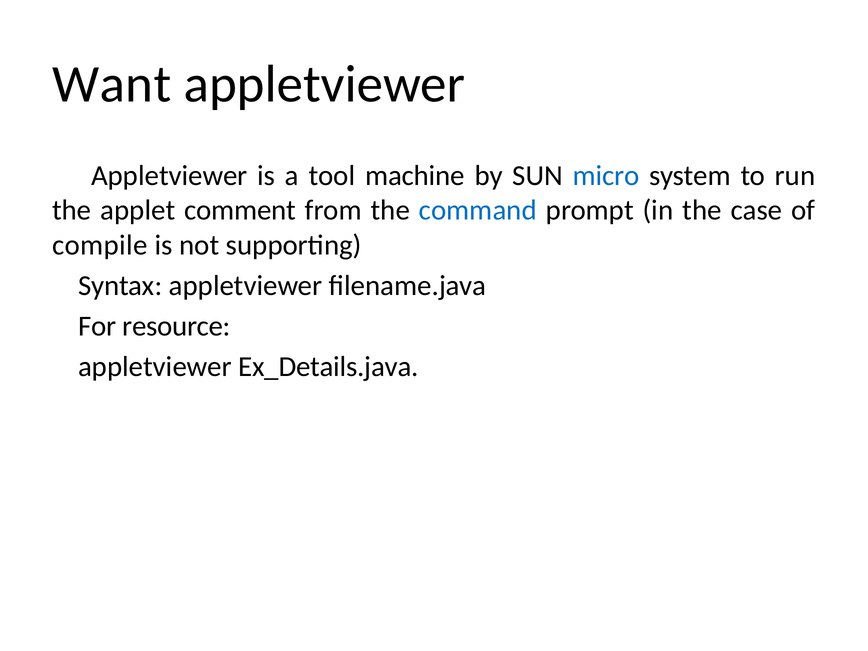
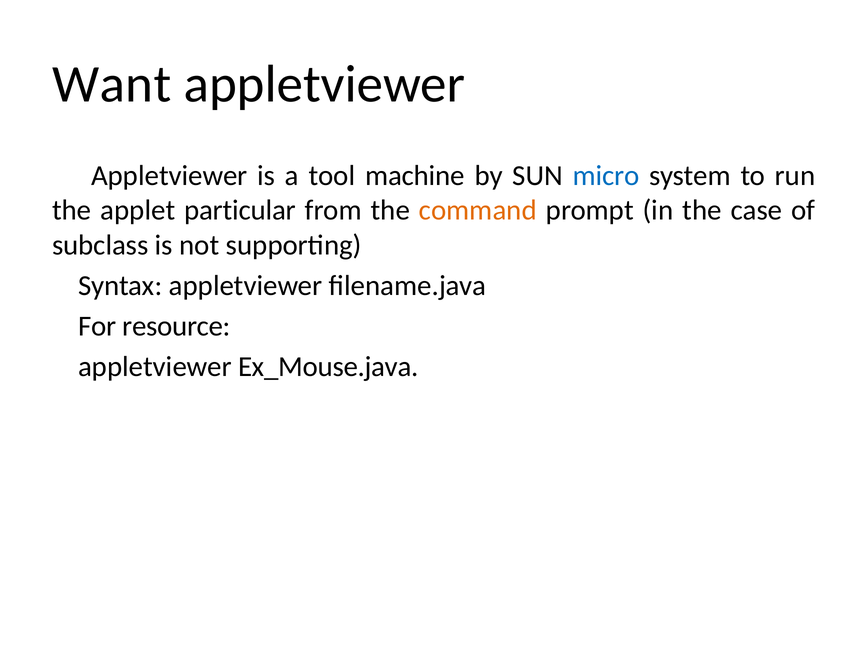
comment: comment -> particular
command colour: blue -> orange
compile: compile -> subclass
Ex_Details.java: Ex_Details.java -> Ex_Mouse.java
